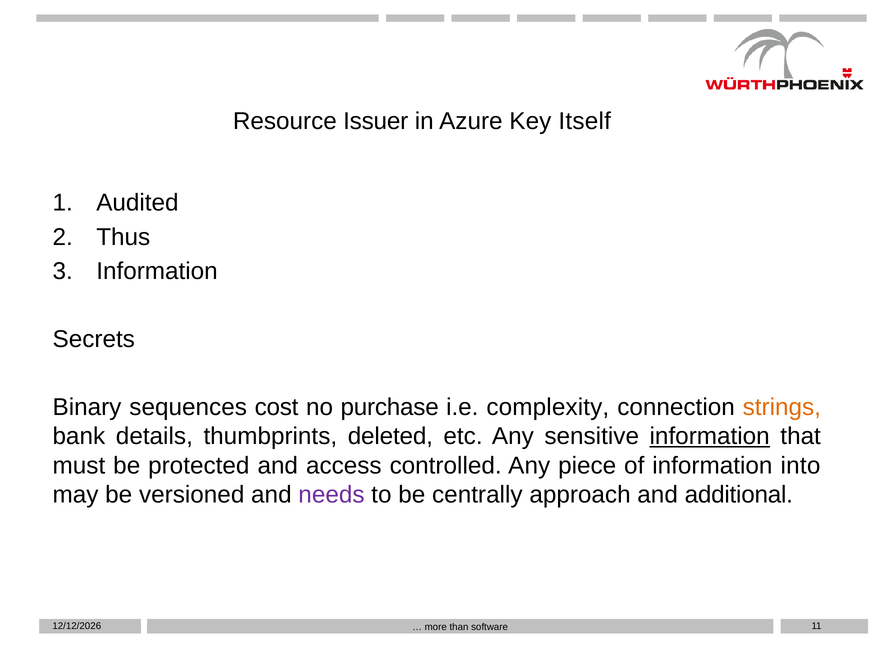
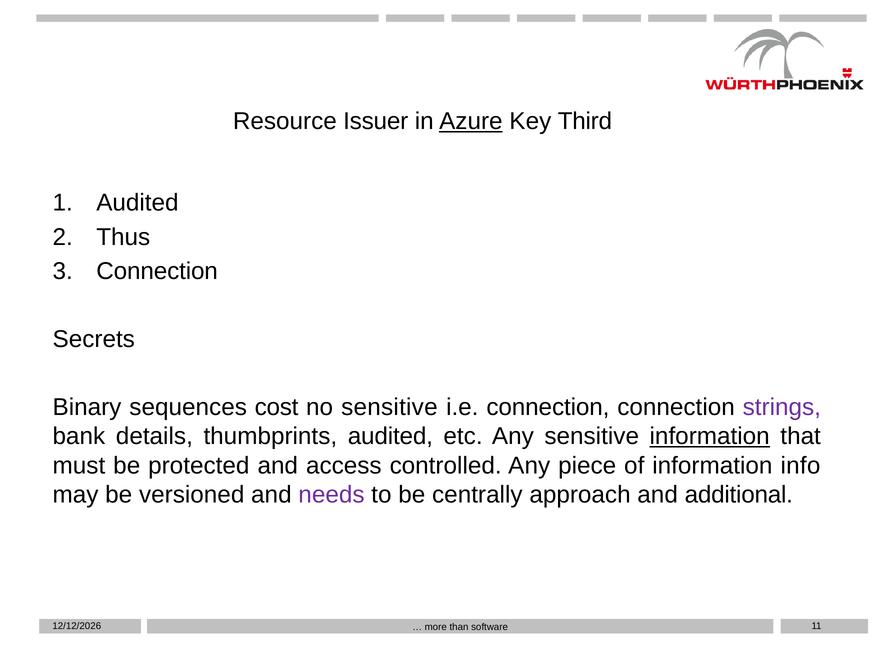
Azure underline: none -> present
Itself: Itself -> Third
Information at (157, 271): Information -> Connection
no purchase: purchase -> sensitive
i.e complexity: complexity -> connection
strings colour: orange -> purple
thumbprints deleted: deleted -> audited
into: into -> info
